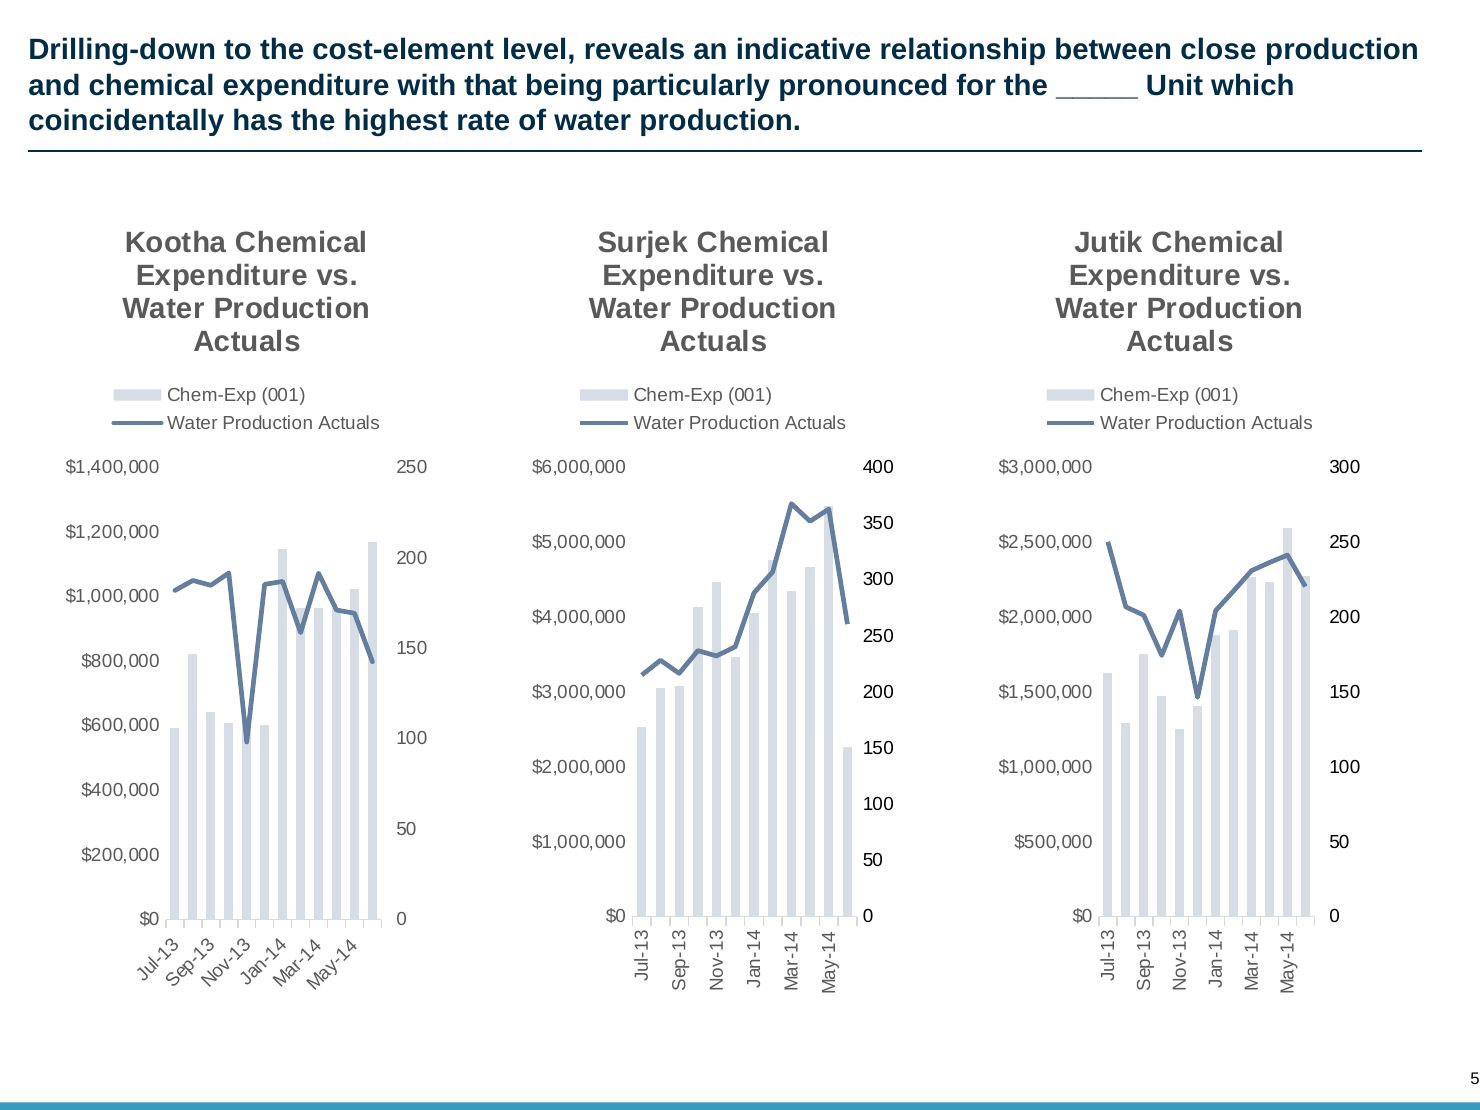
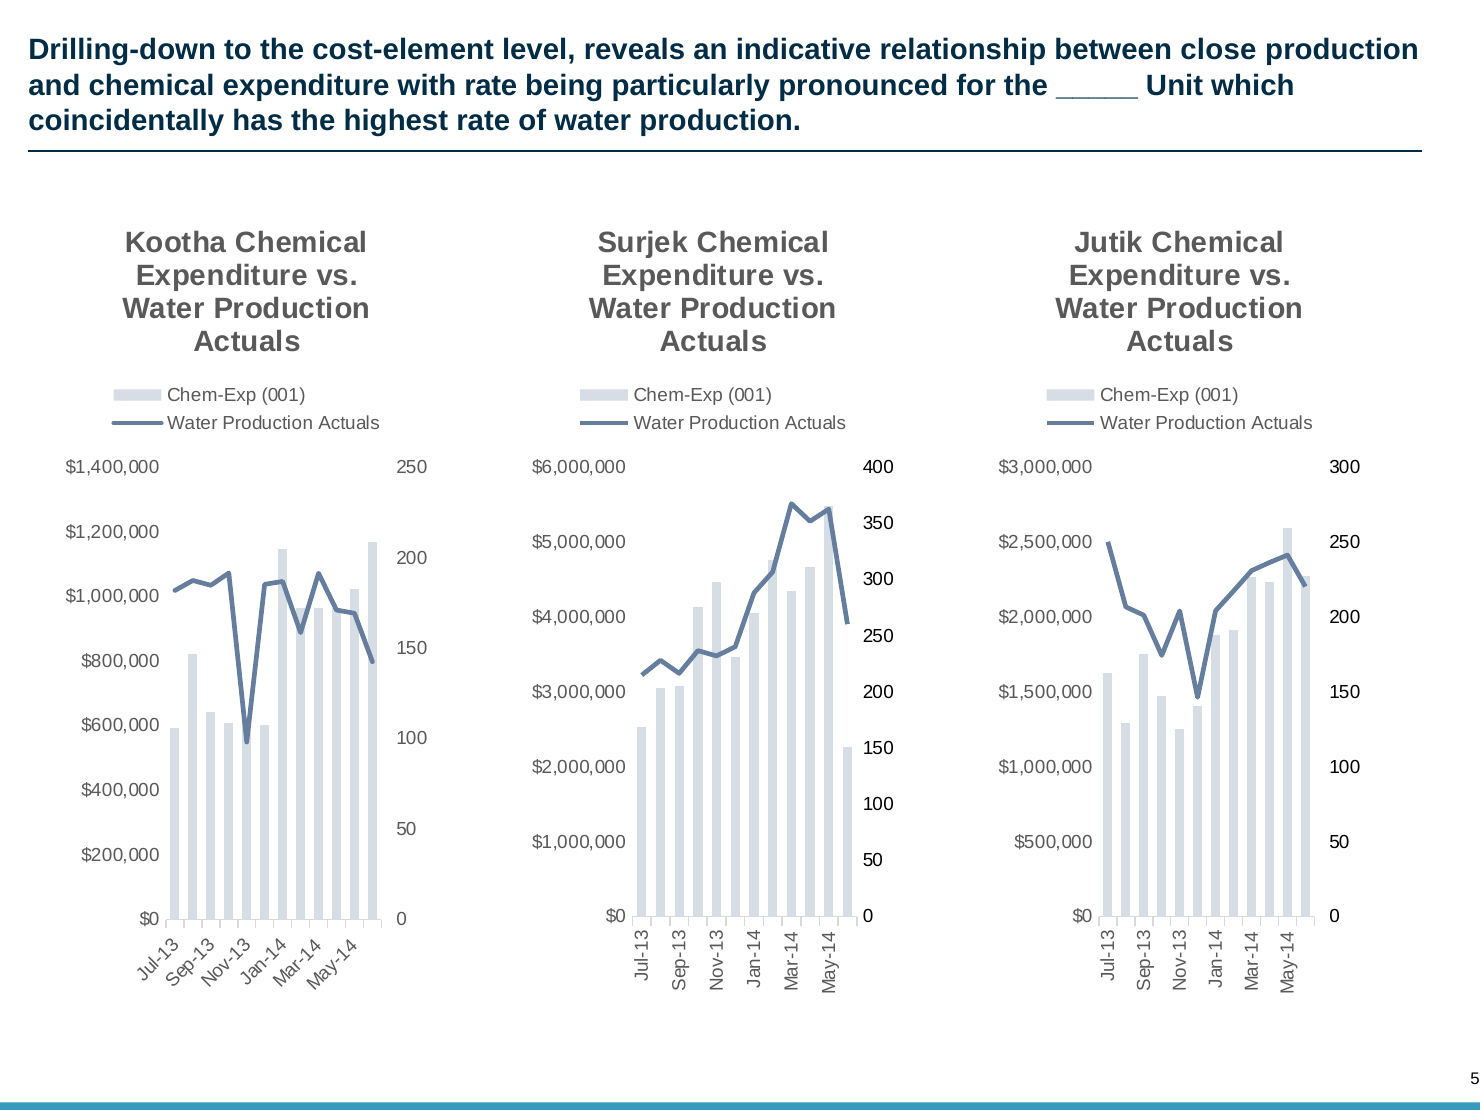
with that: that -> rate
